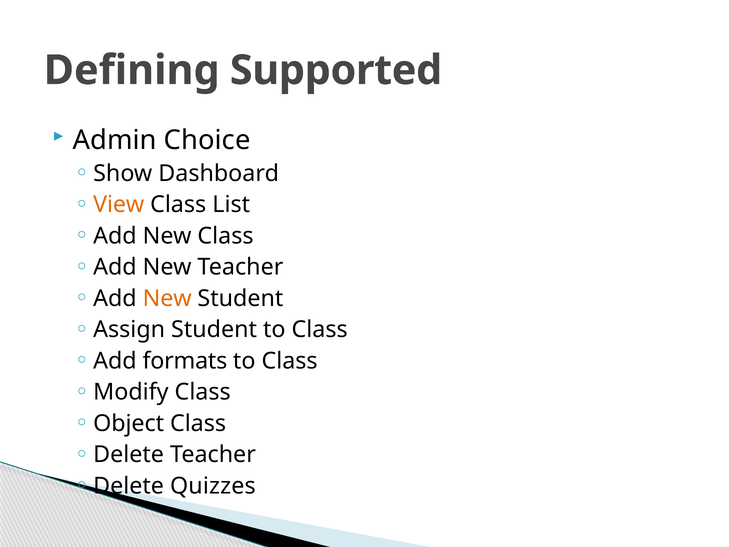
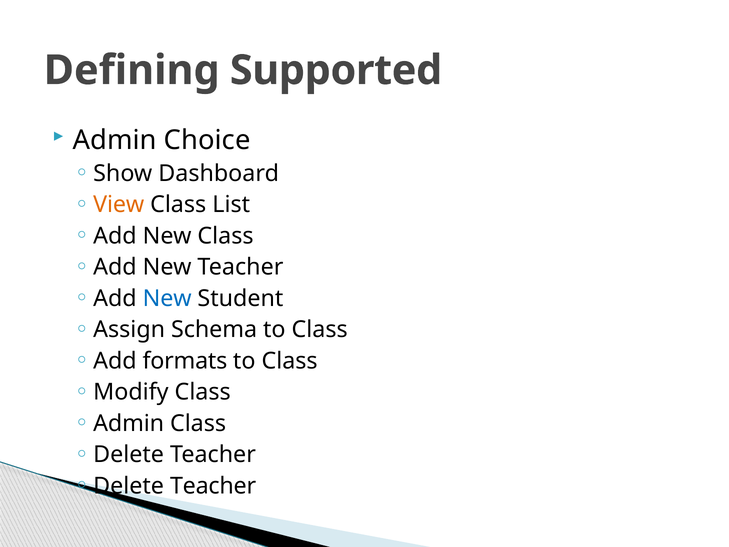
New at (167, 298) colour: orange -> blue
Assign Student: Student -> Schema
Object at (129, 423): Object -> Admin
Quizzes at (213, 486): Quizzes -> Teacher
